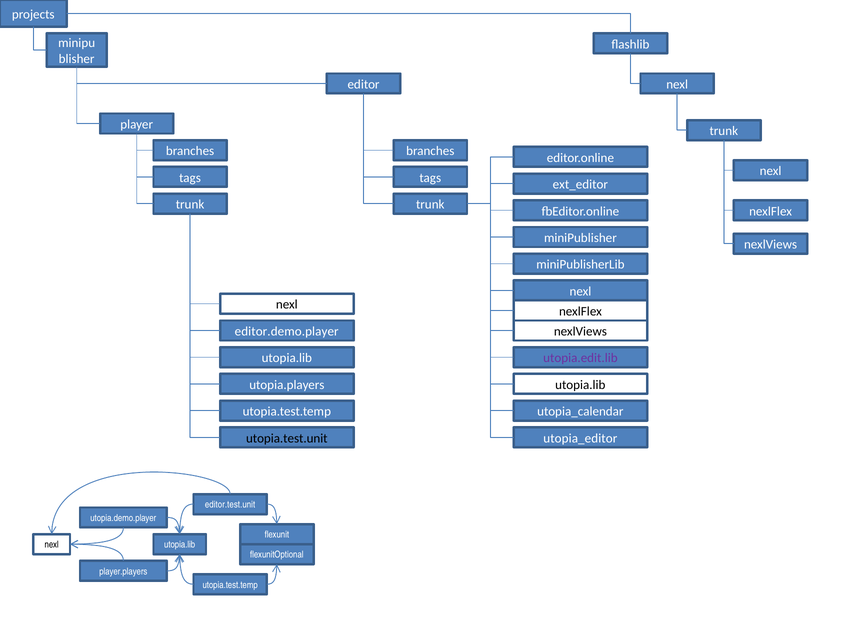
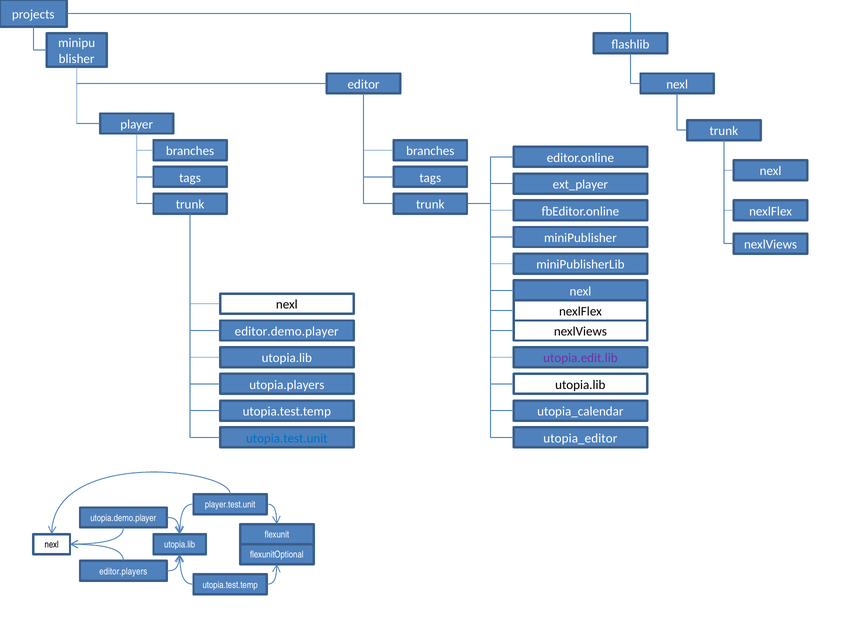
ext_editor: ext_editor -> ext_player
utopia.test.unit colour: black -> blue
editor.test.unit: editor.test.unit -> player.test.unit
player.players: player.players -> editor.players
